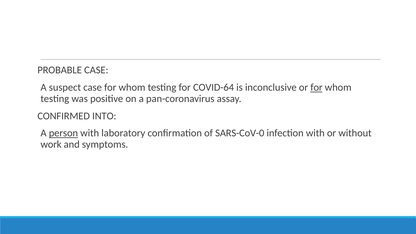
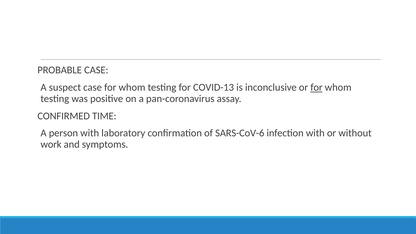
COVID-64: COVID-64 -> COVID-13
INTO: INTO -> TIME
person underline: present -> none
SARS-CoV-0: SARS-CoV-0 -> SARS-CoV-6
